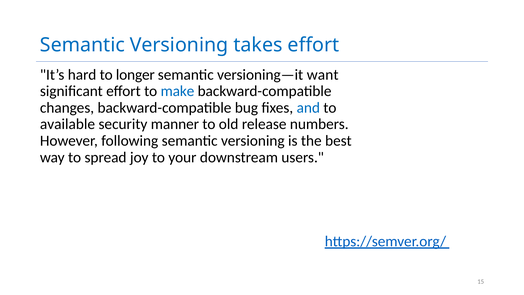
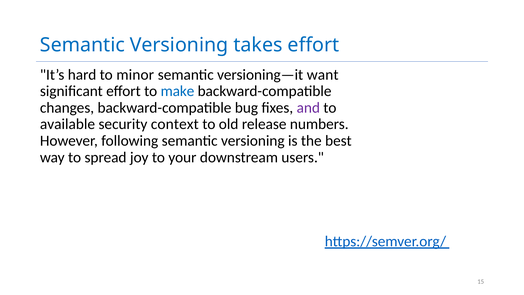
longer: longer -> minor
and colour: blue -> purple
manner: manner -> context
